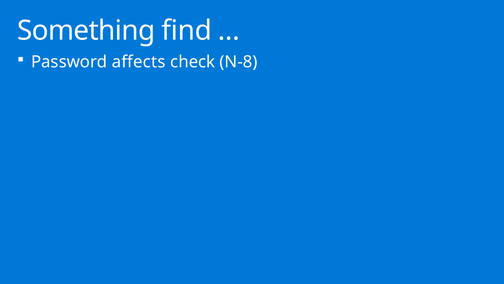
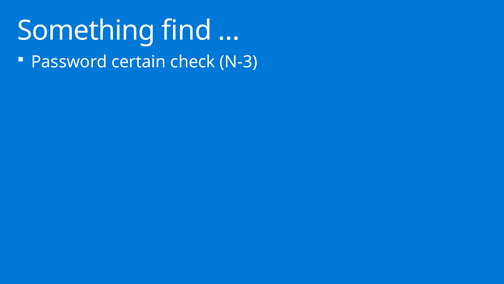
affects: affects -> certain
N-8: N-8 -> N-3
